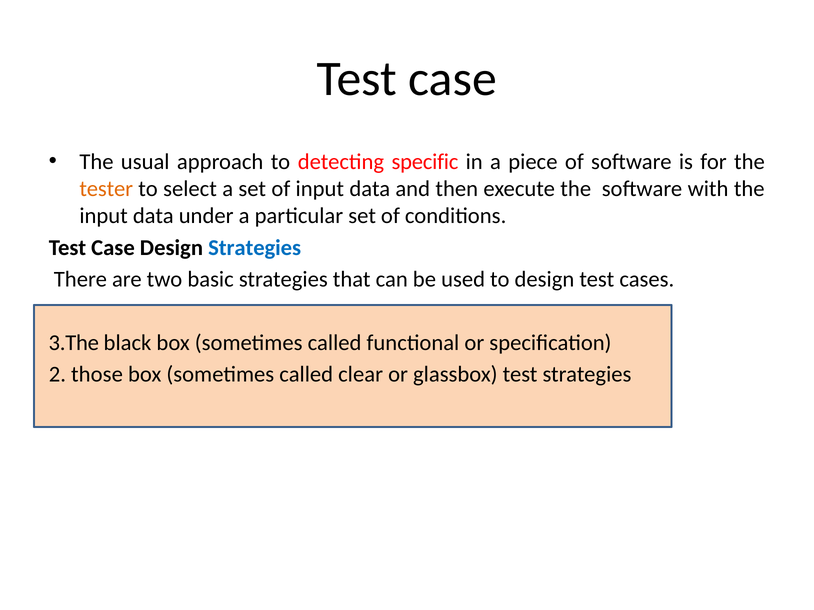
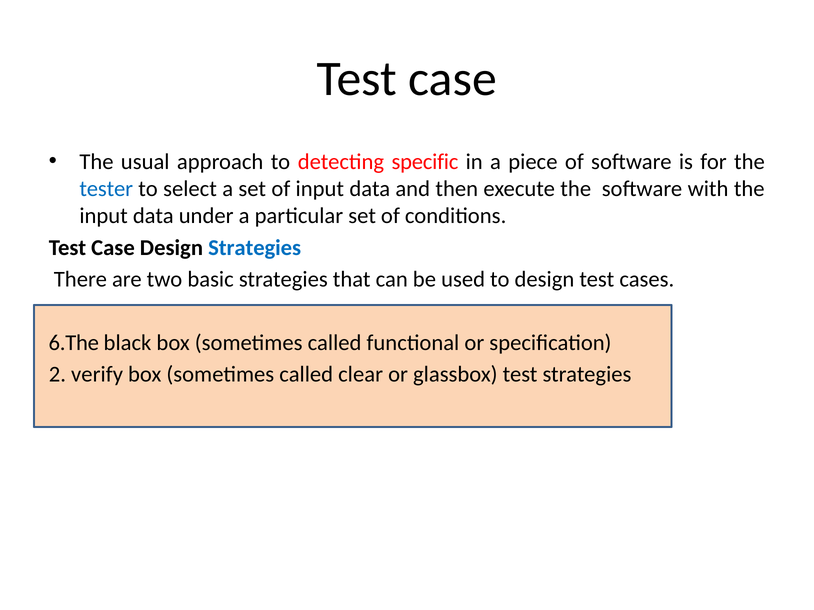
tester colour: orange -> blue
3.The: 3.The -> 6.The
those: those -> verify
